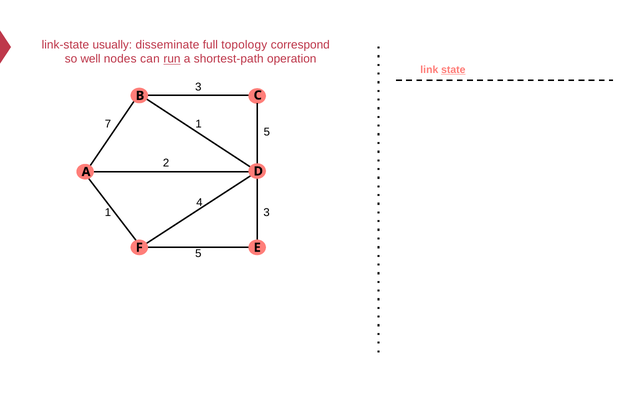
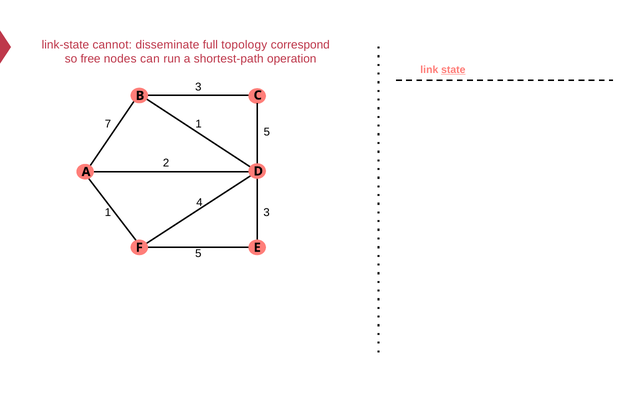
usually: usually -> cannot
well: well -> free
run underline: present -> none
